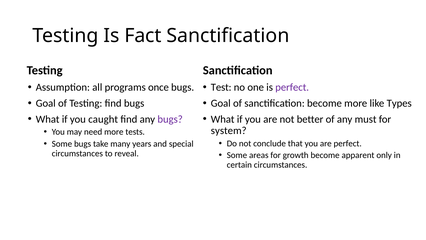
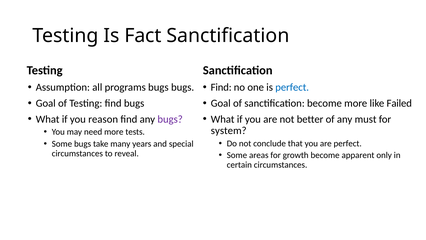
programs once: once -> bugs
Test at (221, 87): Test -> Find
perfect at (292, 87) colour: purple -> blue
Types: Types -> Failed
caught: caught -> reason
